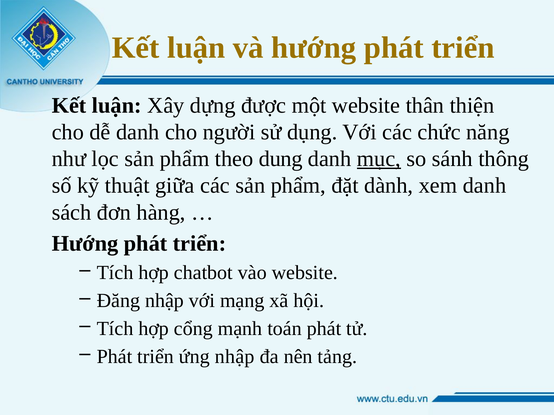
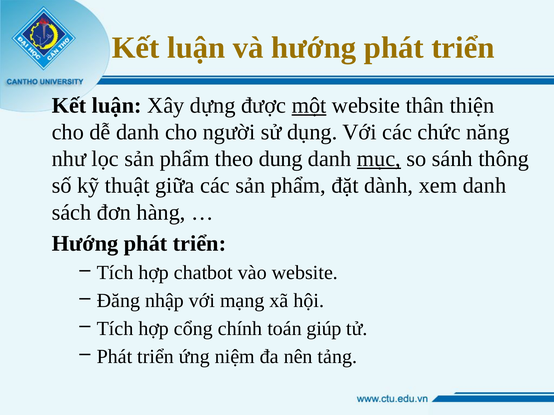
một underline: none -> present
mạnh: mạnh -> chính
toán phát: phát -> giúp
ứng nhập: nhập -> niệm
